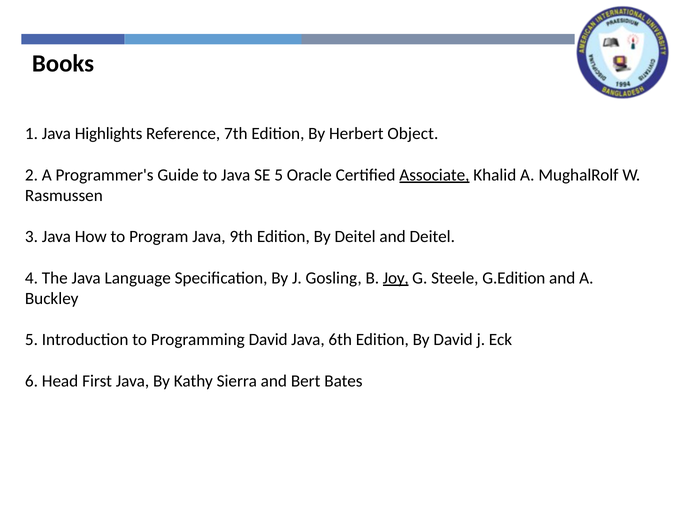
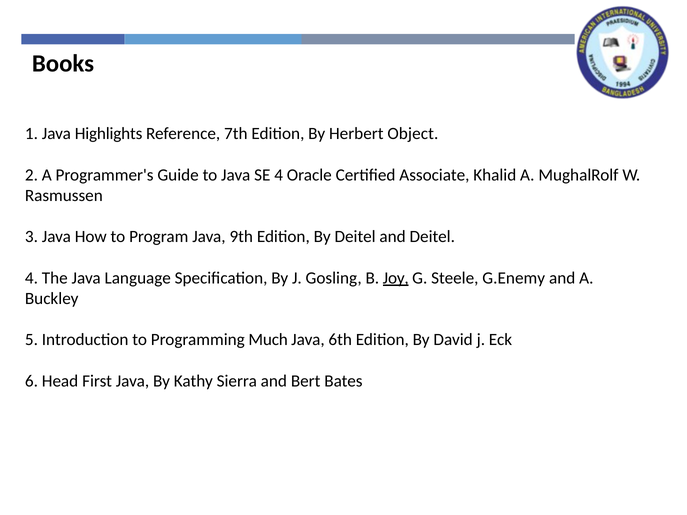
SE 5: 5 -> 4
Associate underline: present -> none
G.Edition: G.Edition -> G.Enemy
Programming David: David -> Much
